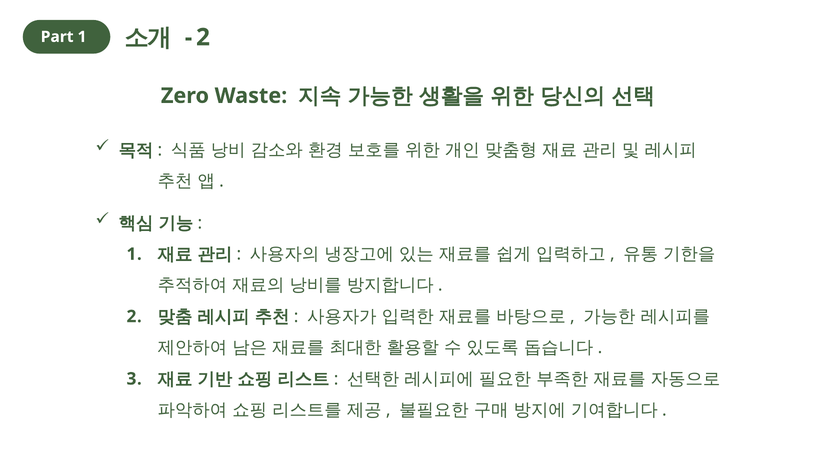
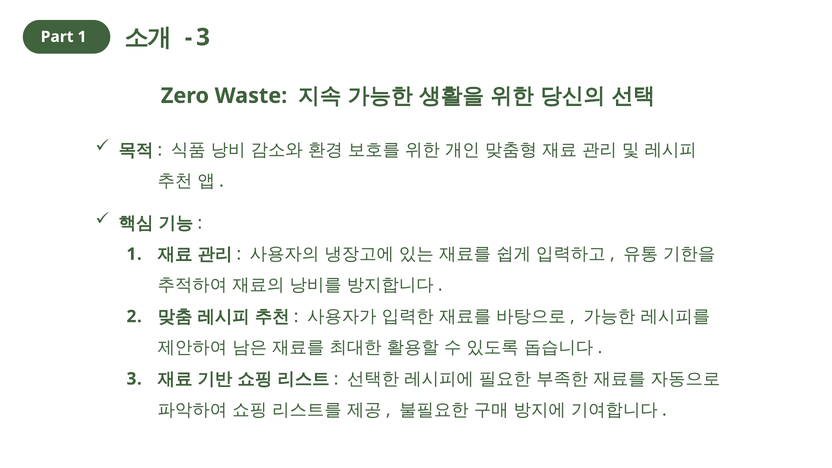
2 at (203, 37): 2 -> 3
